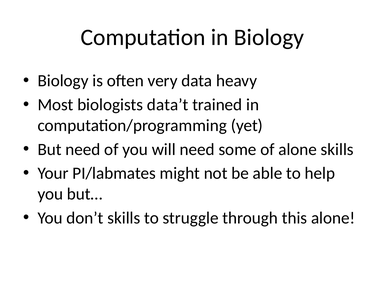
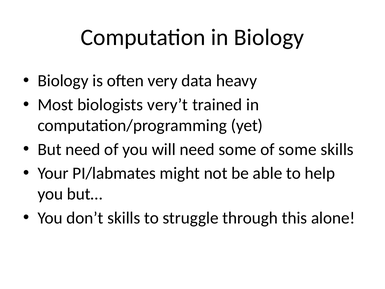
data’t: data’t -> very’t
of alone: alone -> some
